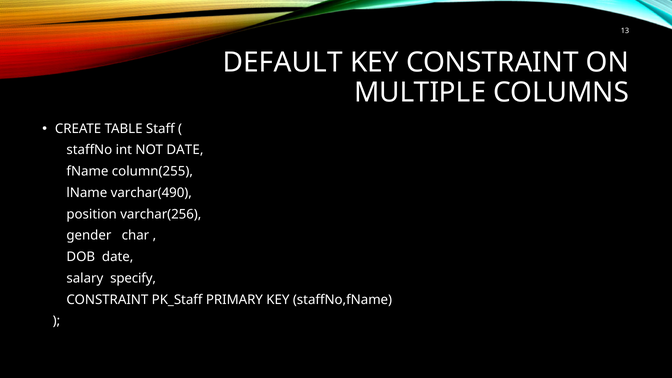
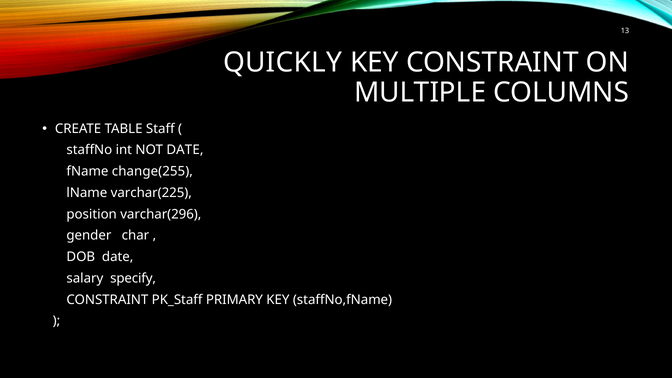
DEFAULT: DEFAULT -> QUICKLY
column(255: column(255 -> change(255
varchar(490: varchar(490 -> varchar(225
varchar(256: varchar(256 -> varchar(296
